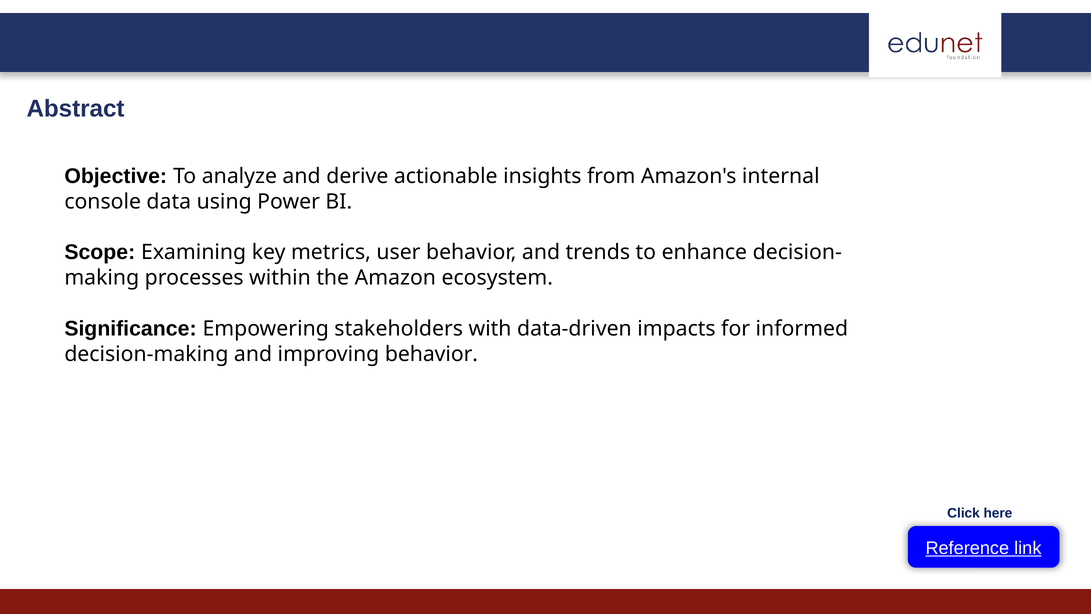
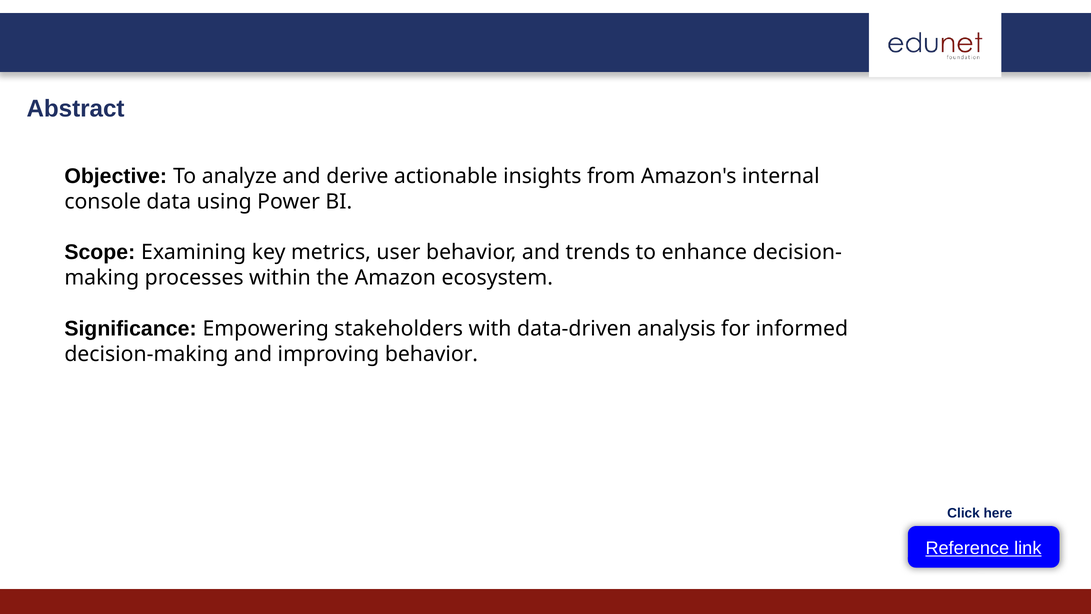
impacts: impacts -> analysis
